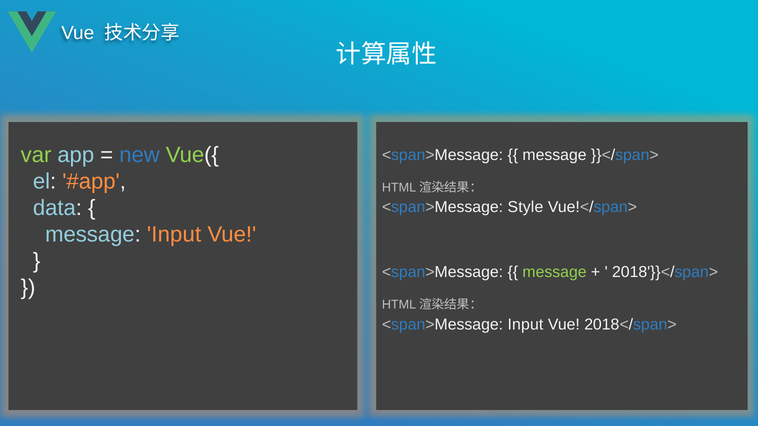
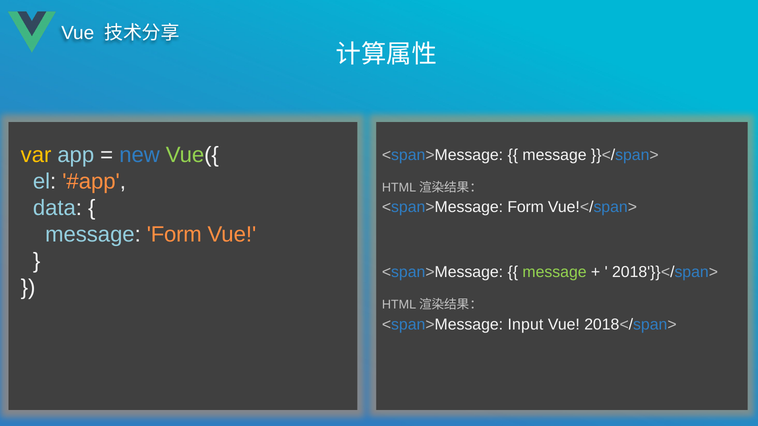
var colour: light green -> yellow
<span>Message Style: Style -> Form
message Input: Input -> Form
